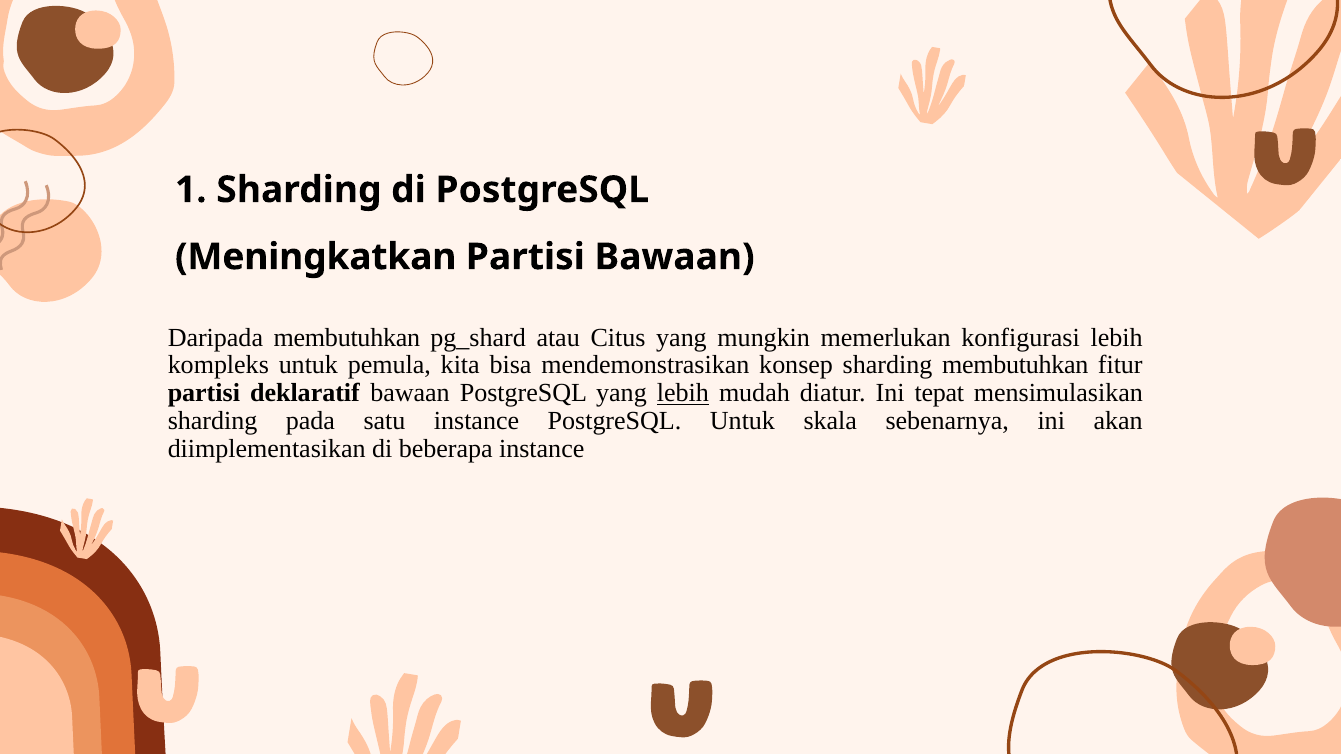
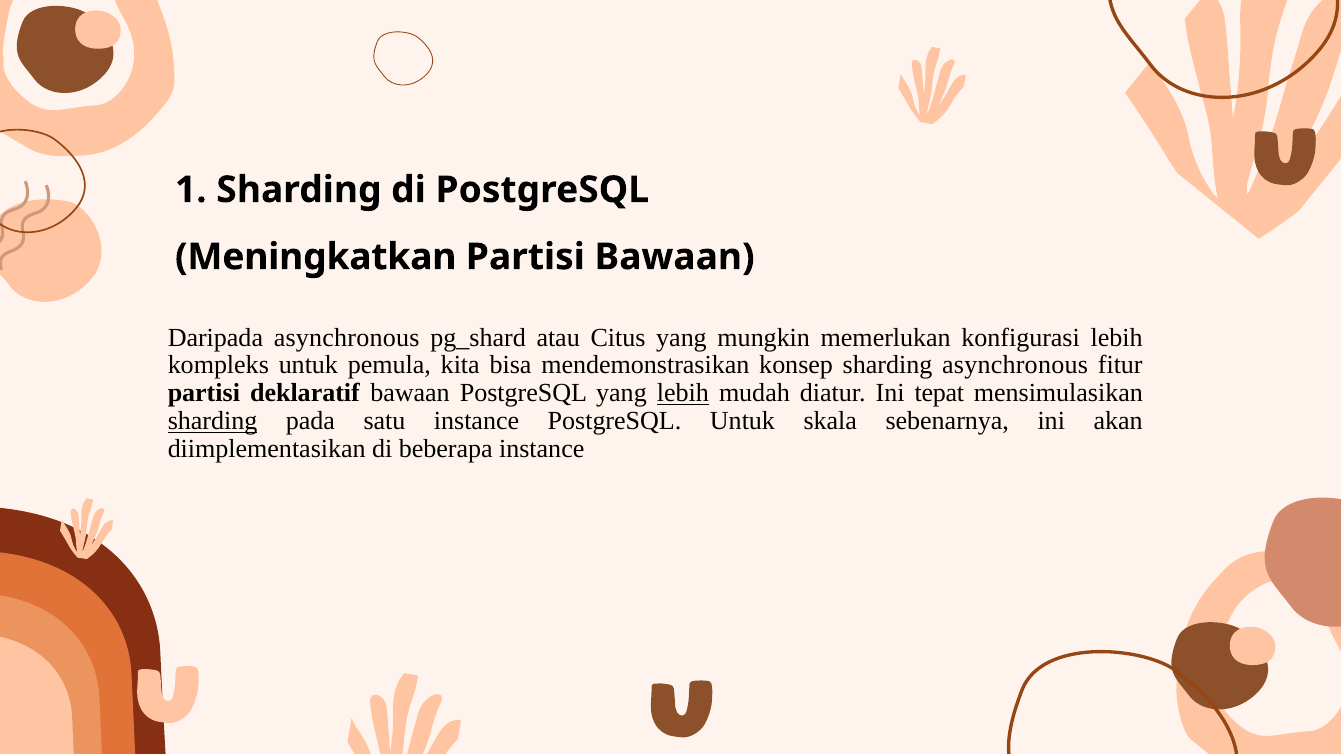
Daripada membutuhkan: membutuhkan -> asynchronous
sharding membutuhkan: membutuhkan -> asynchronous
sharding at (213, 421) underline: none -> present
